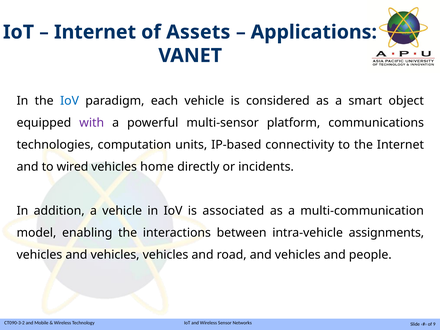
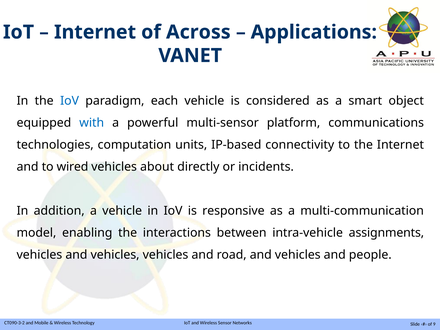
Assets: Assets -> Across
with colour: purple -> blue
home: home -> about
associated: associated -> responsive
